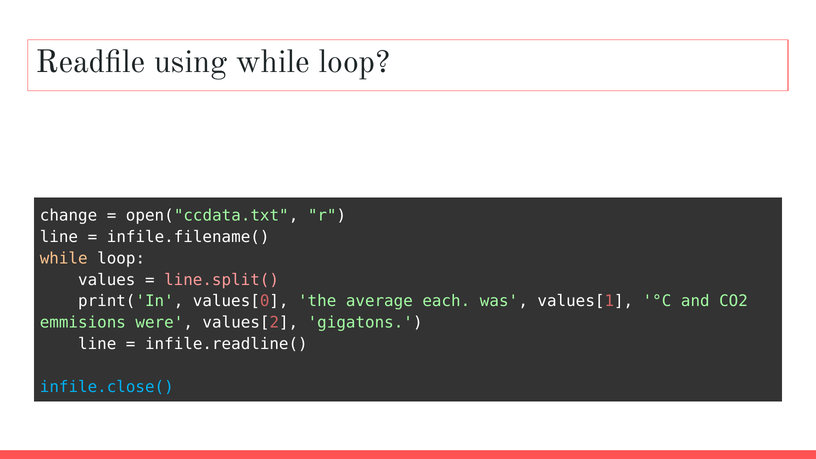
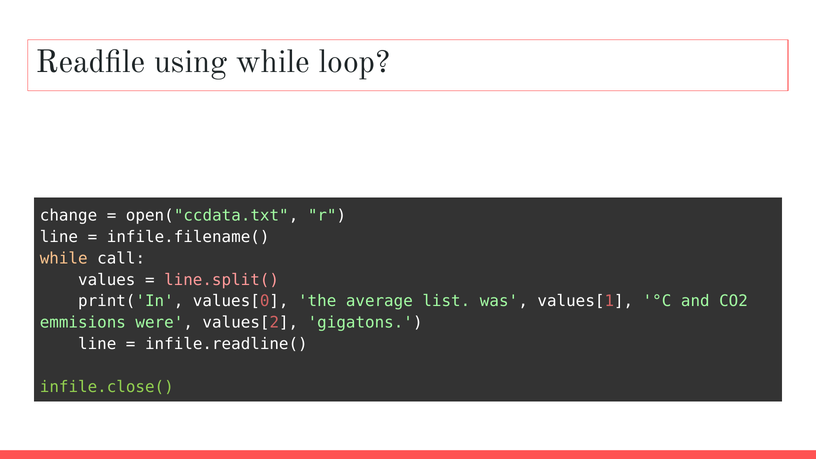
loop at (121, 258): loop -> call
each: each -> list
infile.close( colour: light blue -> light green
